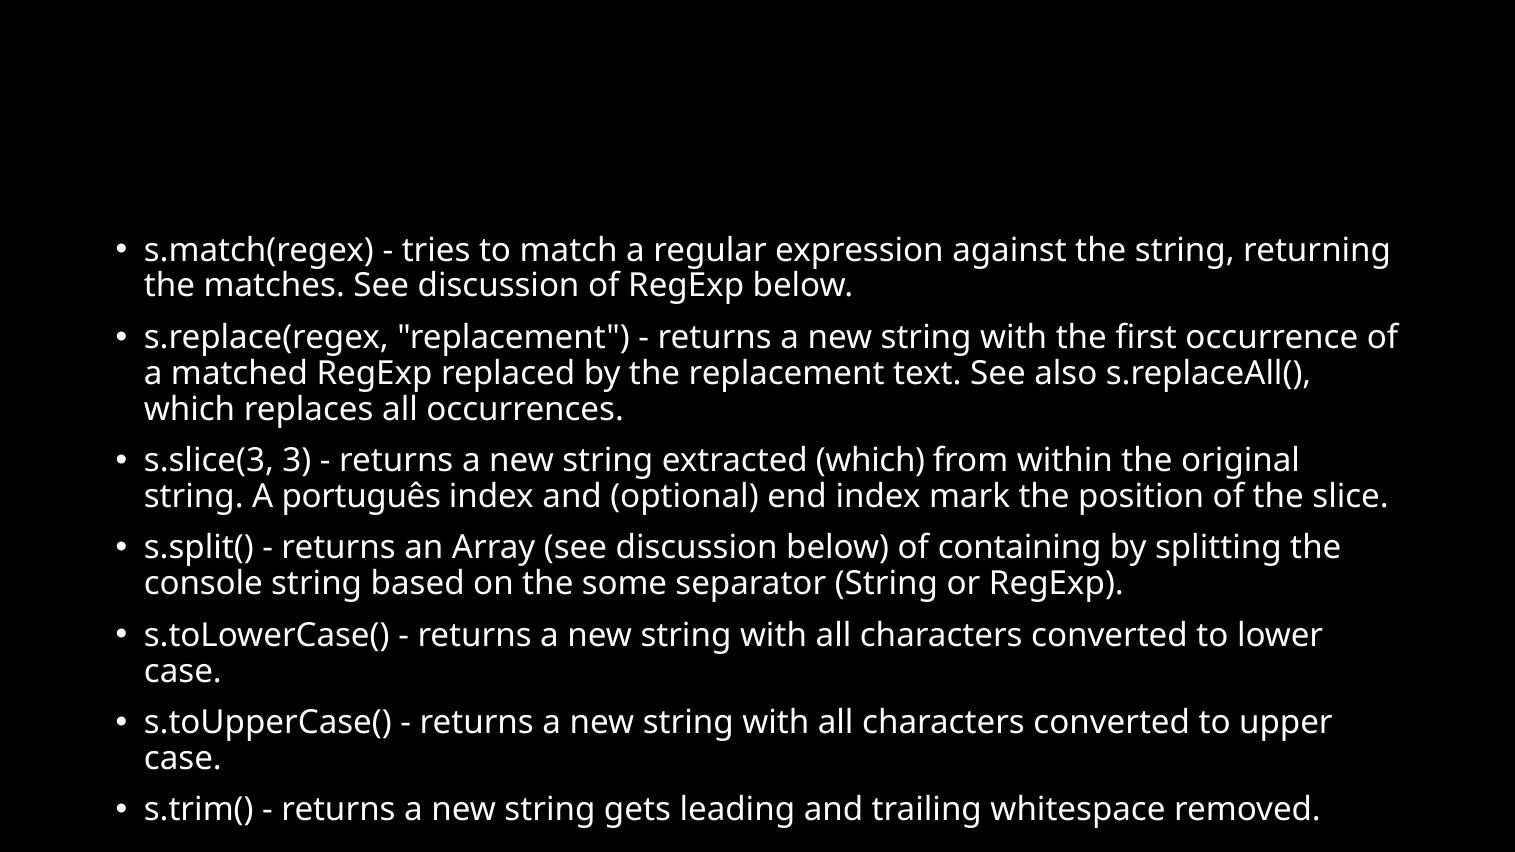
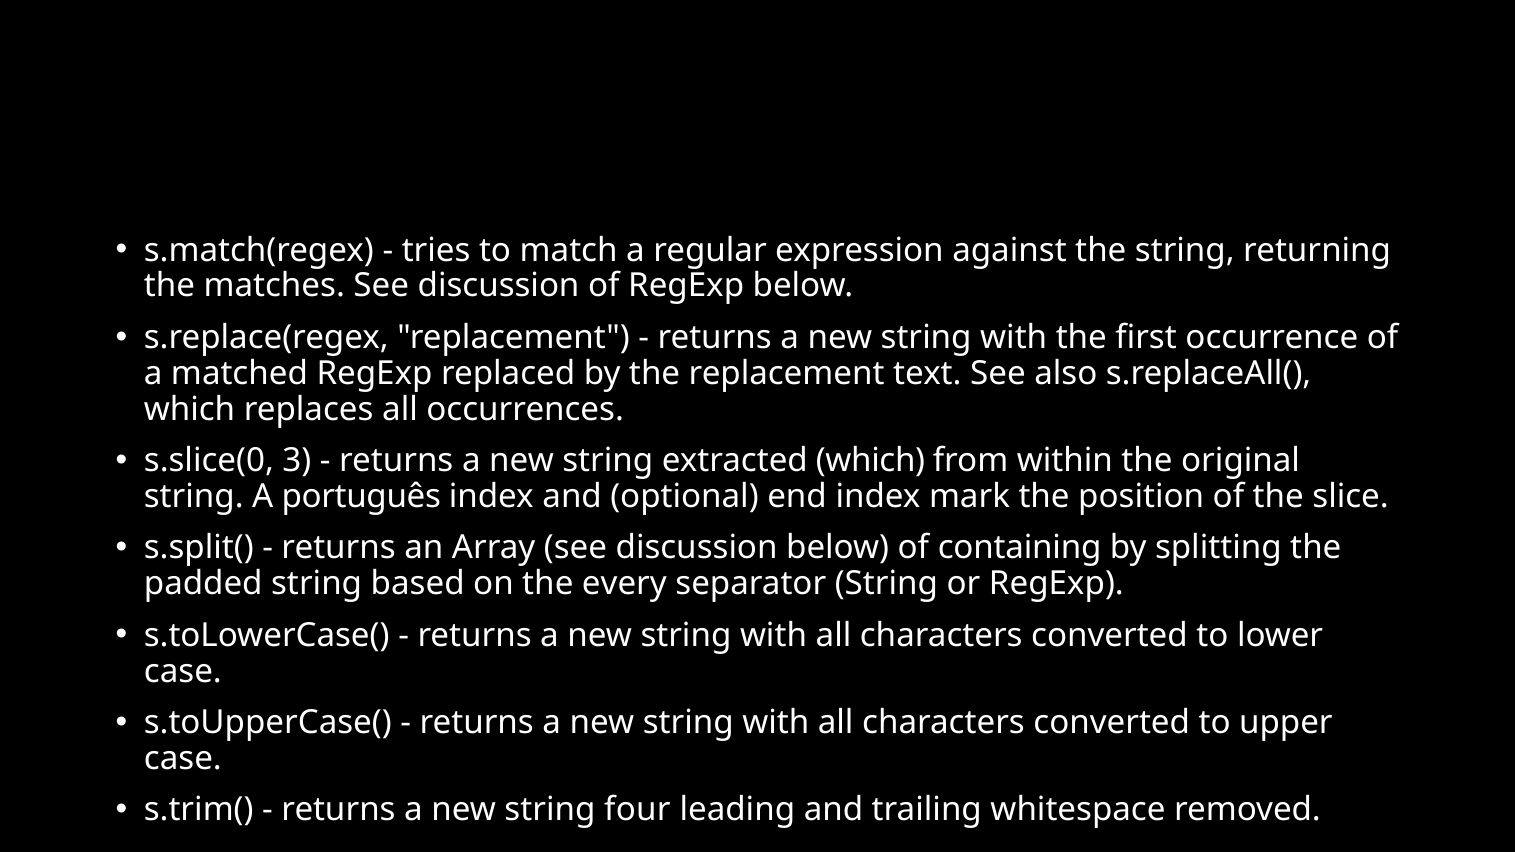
s.slice(3: s.slice(3 -> s.slice(0
console: console -> padded
some: some -> every
gets: gets -> four
